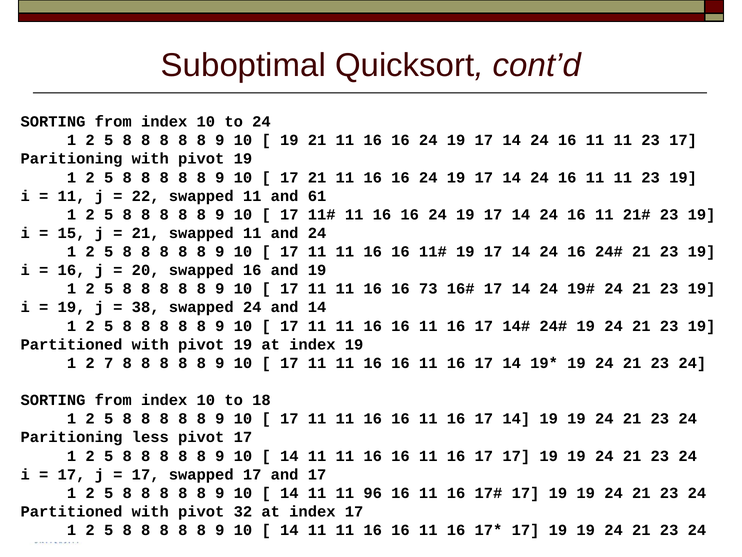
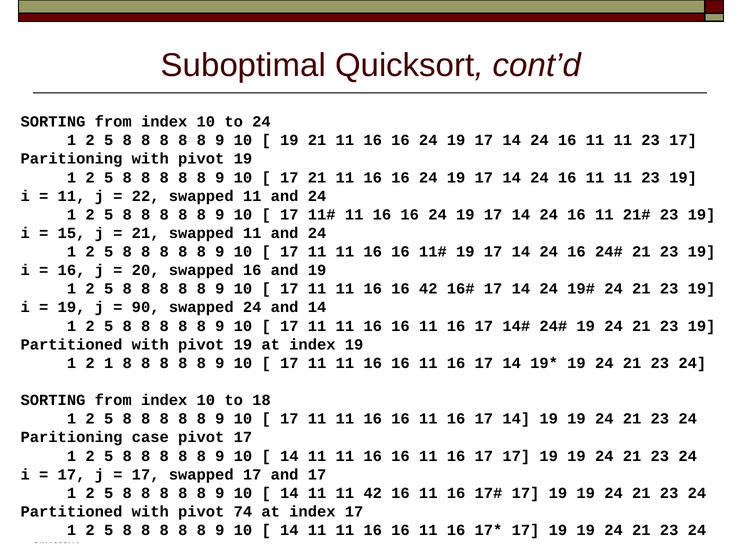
61 at (317, 196): 61 -> 24
16 73: 73 -> 42
38: 38 -> 90
2 7: 7 -> 1
less: less -> case
11 96: 96 -> 42
32: 32 -> 74
